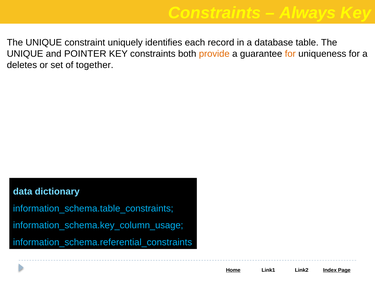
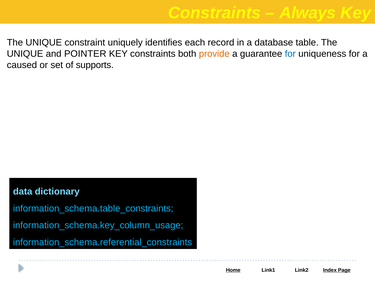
for at (290, 54) colour: orange -> blue
deletes: deletes -> caused
together: together -> supports
